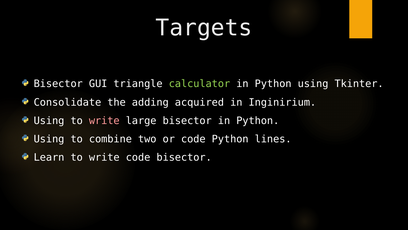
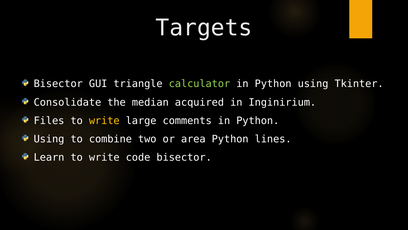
adding: adding -> median
Using at (49, 120): Using -> Files
write at (104, 120) colour: pink -> yellow
large bisector: bisector -> comments
or code: code -> area
